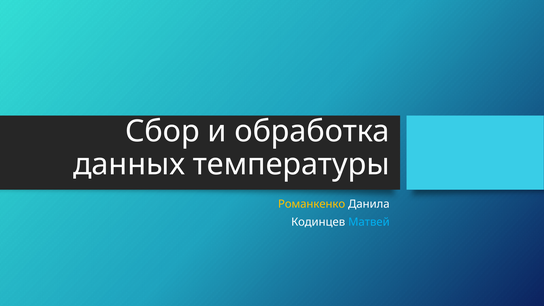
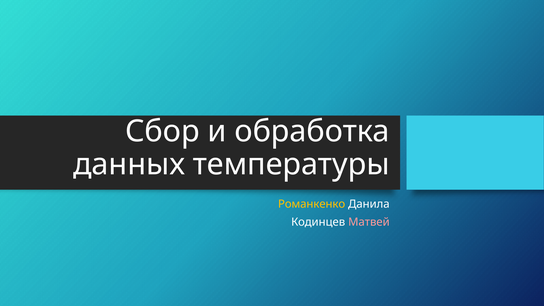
Матвей colour: light blue -> pink
